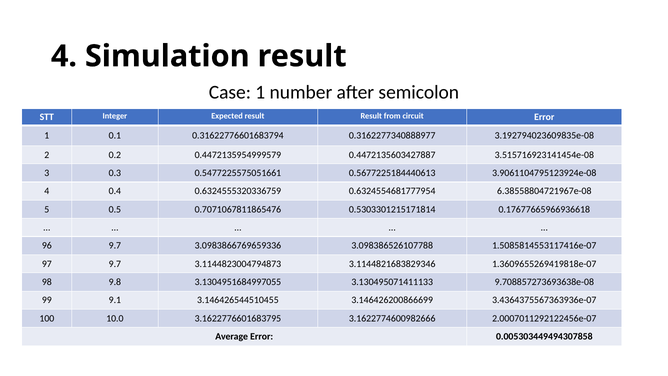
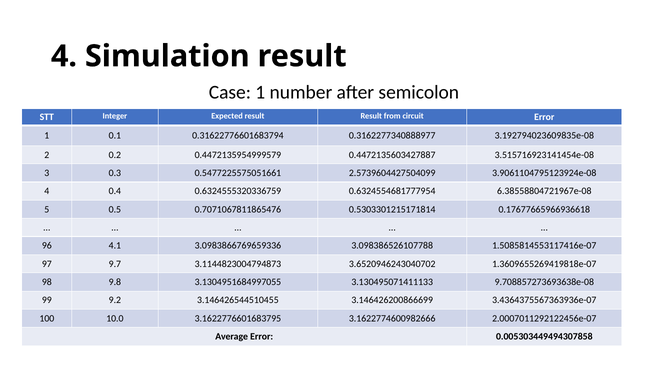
0.5677225184440613: 0.5677225184440613 -> 2.5739604427504099
96 9.7: 9.7 -> 4.1
3.1144821683829346: 3.1144821683829346 -> 3.6520946243040702
9.1: 9.1 -> 9.2
